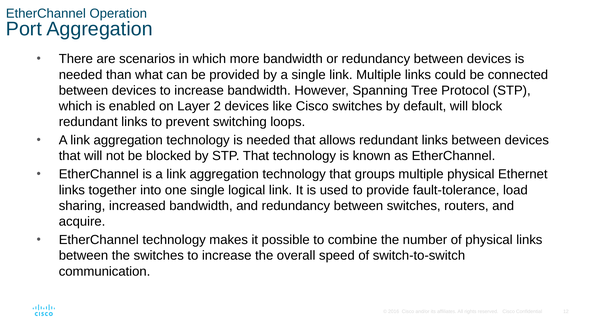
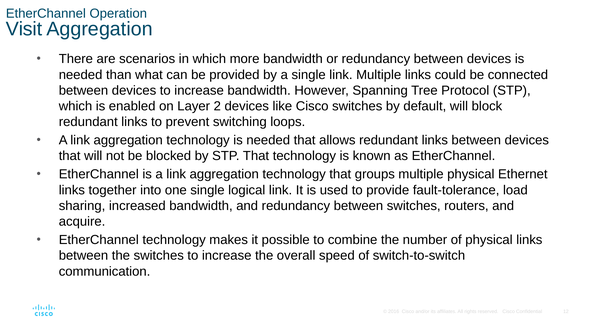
Port: Port -> Visit
